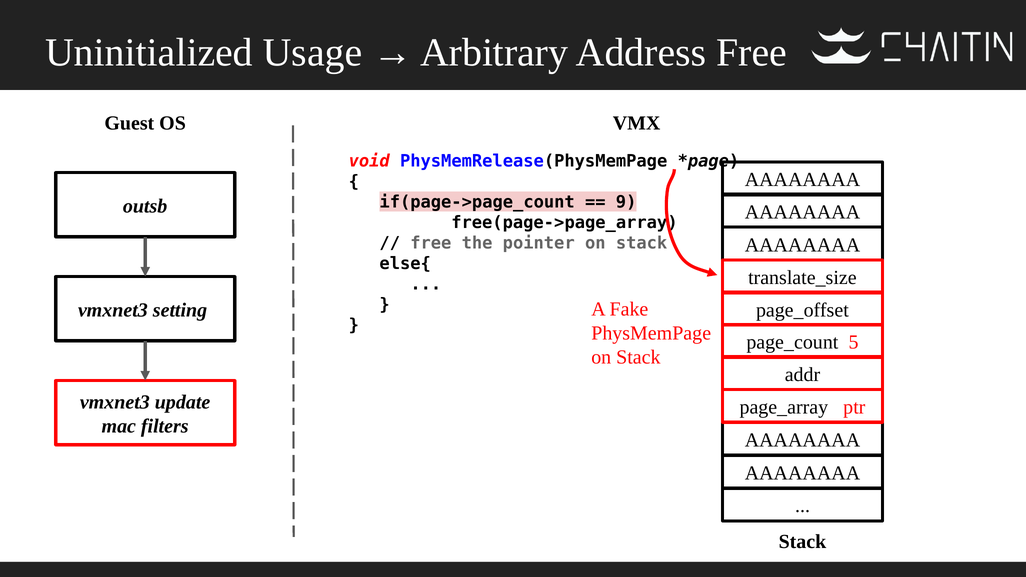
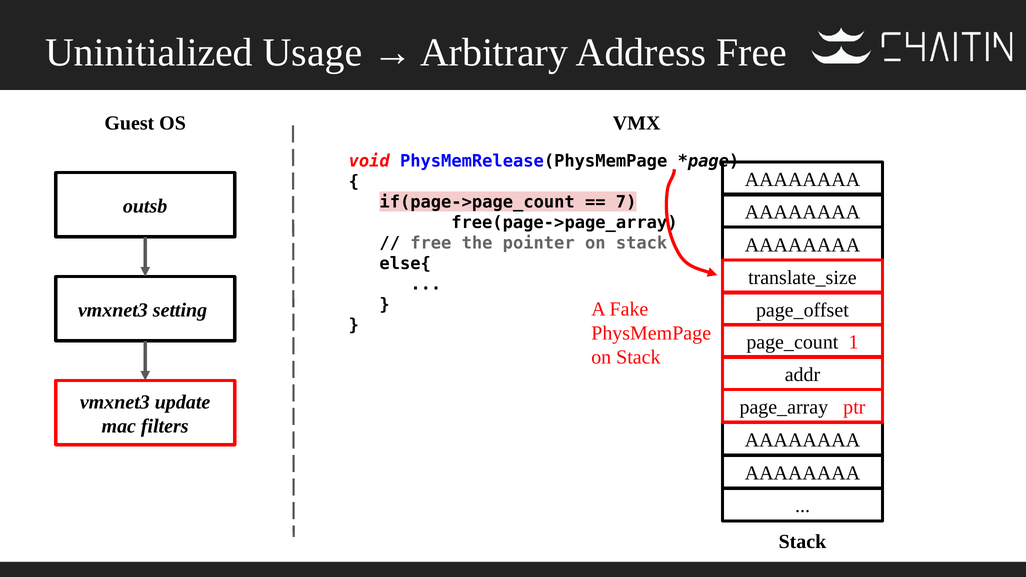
9: 9 -> 7
5: 5 -> 1
